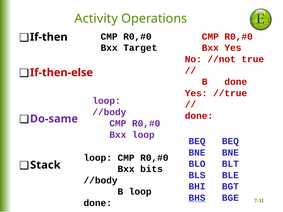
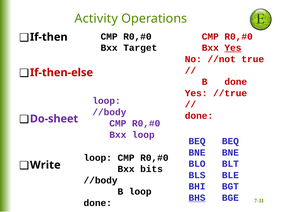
Yes at (233, 48) underline: none -> present
Do-same: Do-same -> Do-sheet
Stack: Stack -> Write
